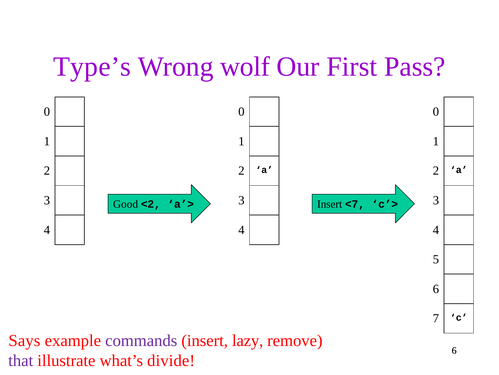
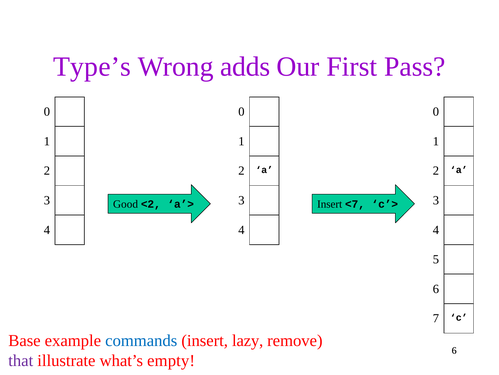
wolf: wolf -> adds
Says: Says -> Base
commands colour: purple -> blue
divide: divide -> empty
